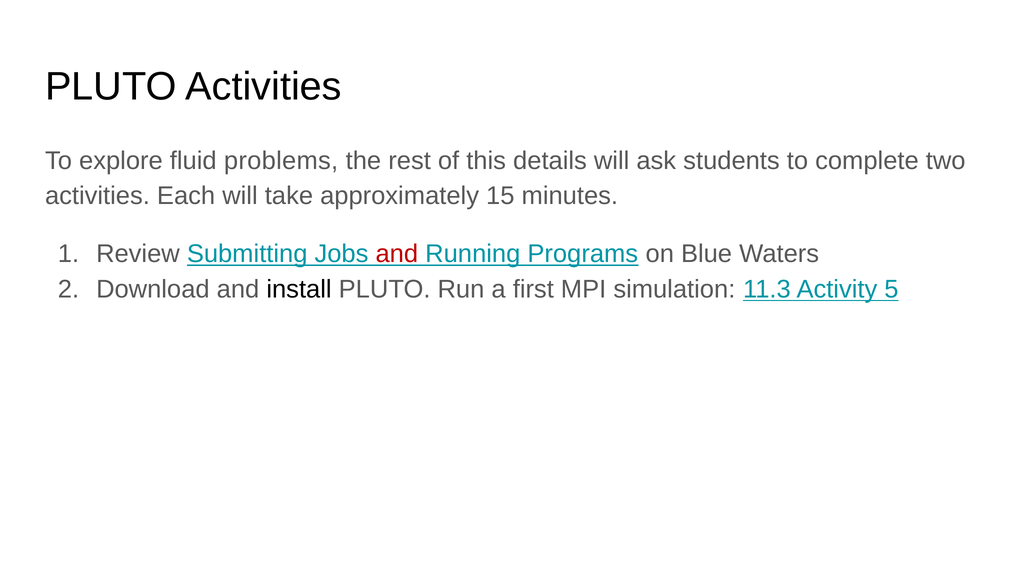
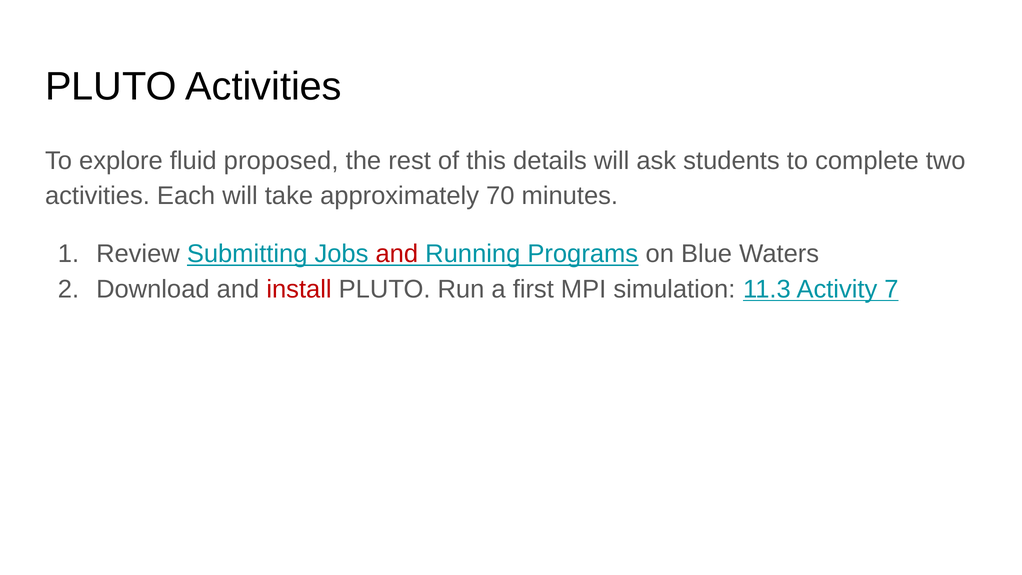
problems: problems -> proposed
15: 15 -> 70
install colour: black -> red
5: 5 -> 7
